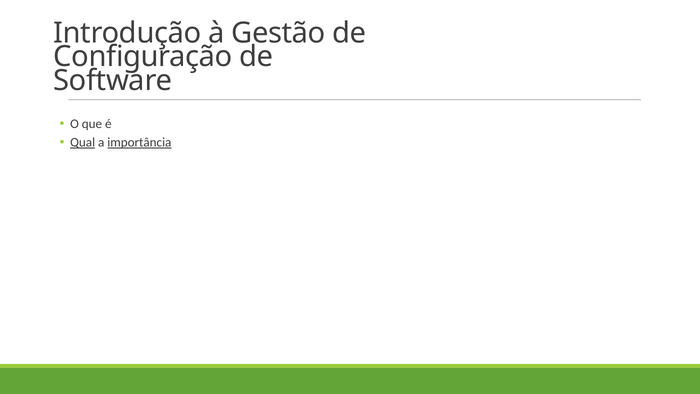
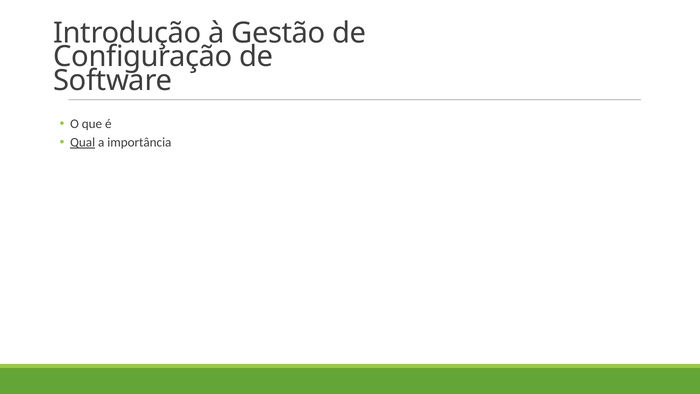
importância underline: present -> none
